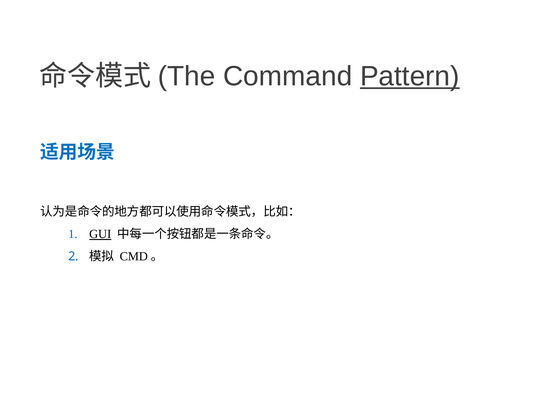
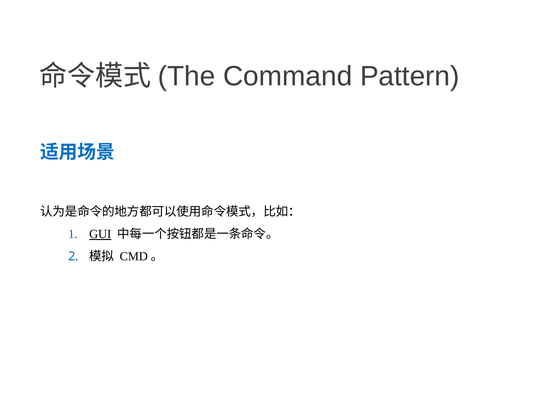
Pattern underline: present -> none
